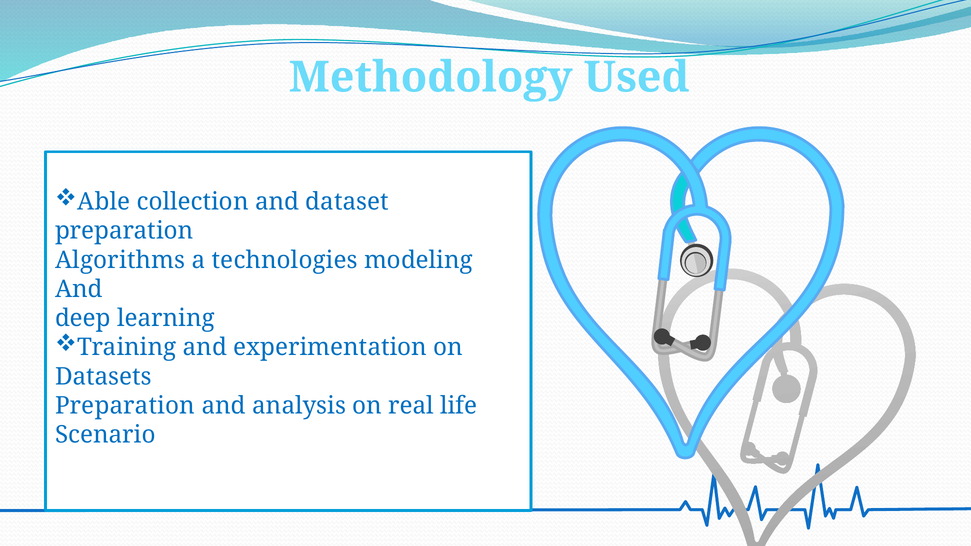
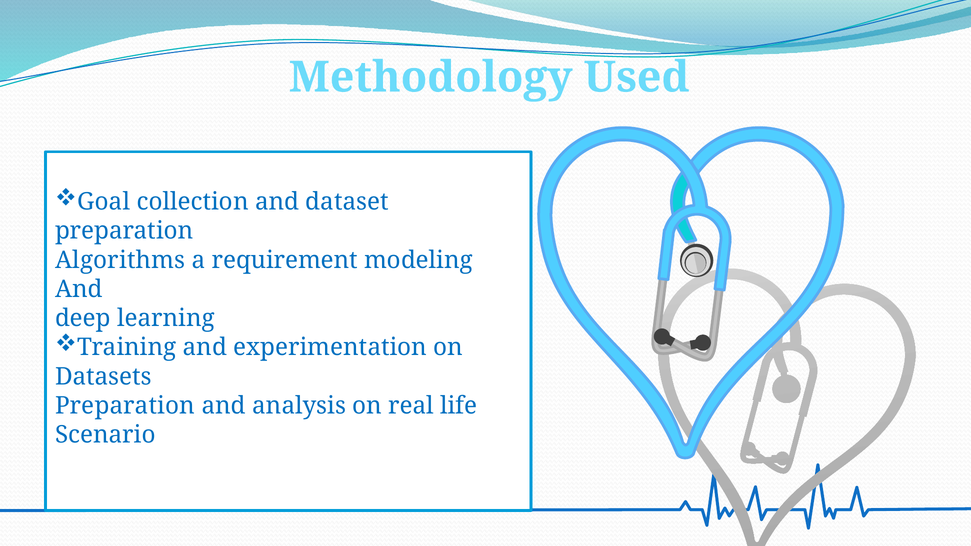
Able: Able -> Goal
technologies: technologies -> requirement
